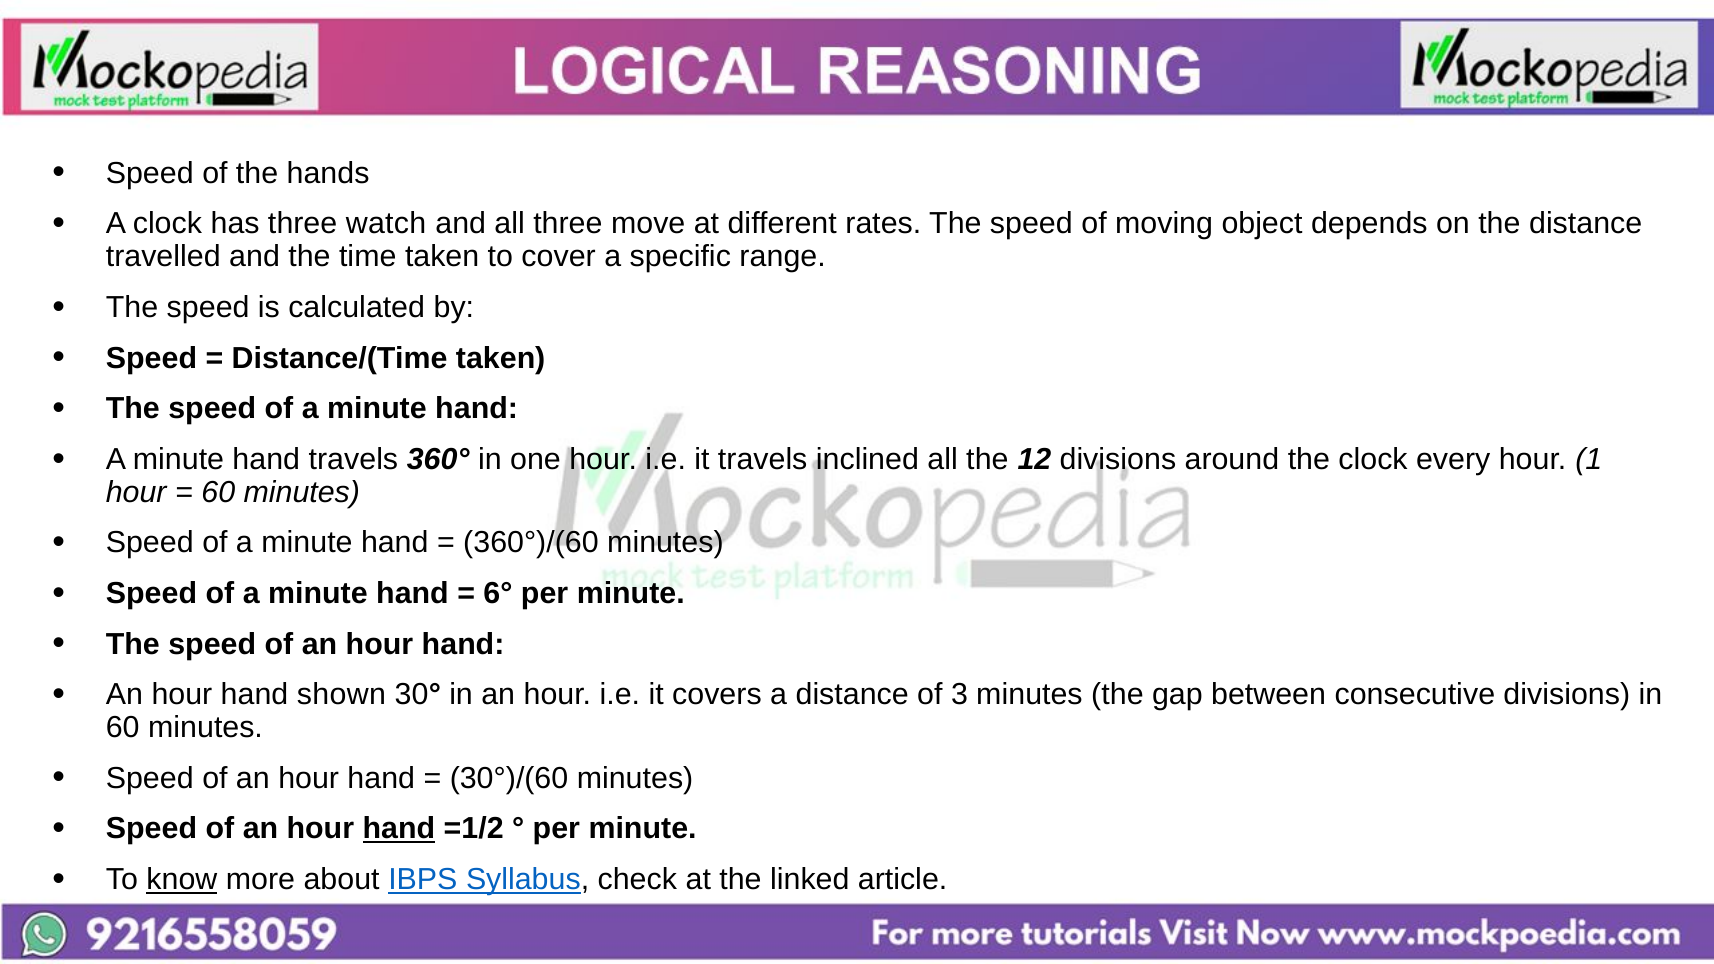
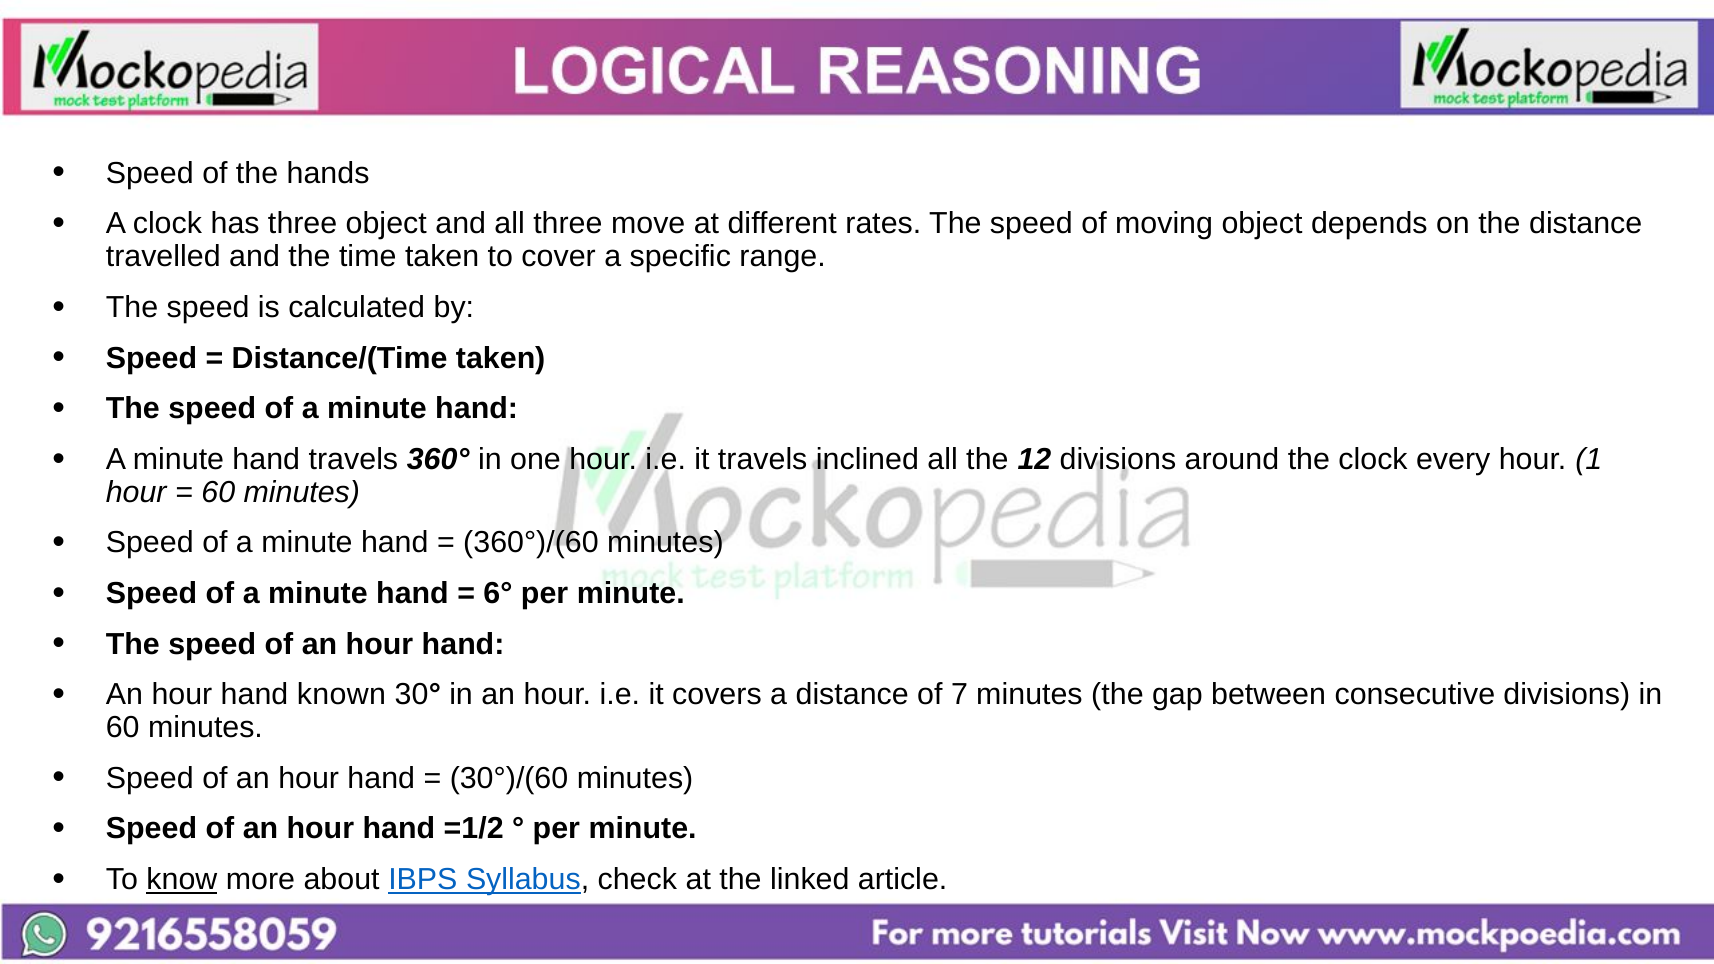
three watch: watch -> object
shown: shown -> known
3: 3 -> 7
hand at (399, 829) underline: present -> none
